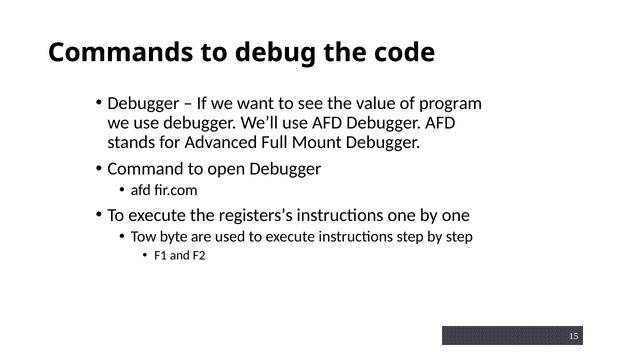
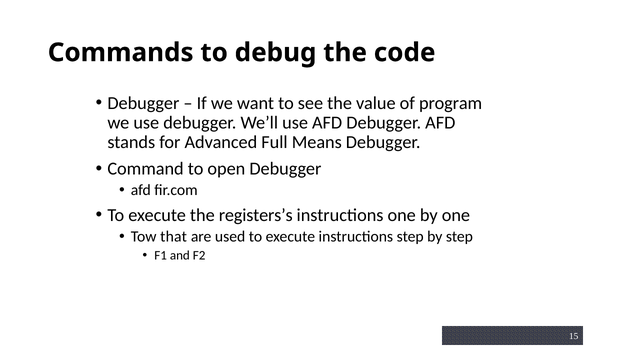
Mount: Mount -> Means
byte: byte -> that
